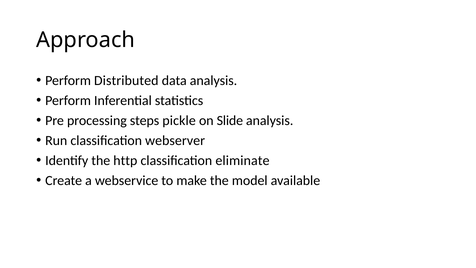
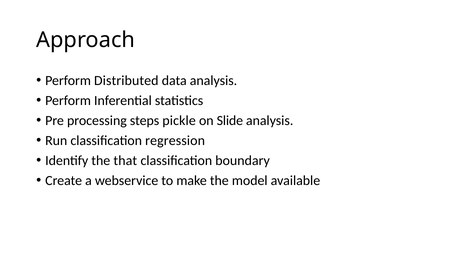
webserver: webserver -> regression
http: http -> that
eliminate: eliminate -> boundary
